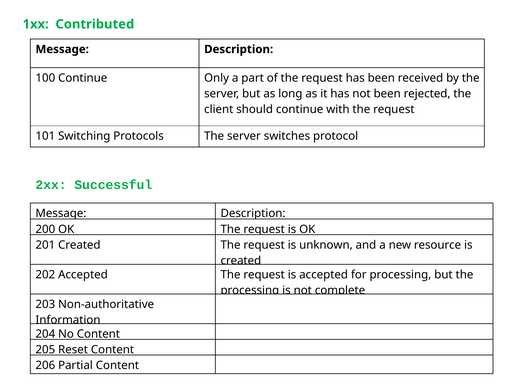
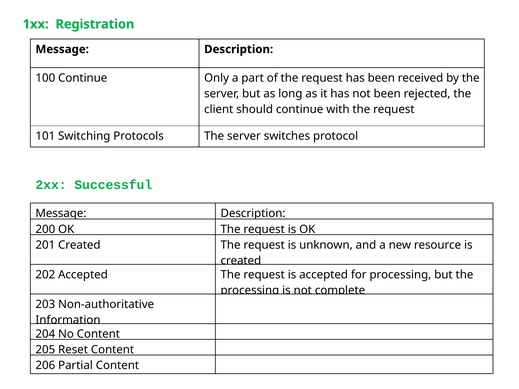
Contributed: Contributed -> Registration
